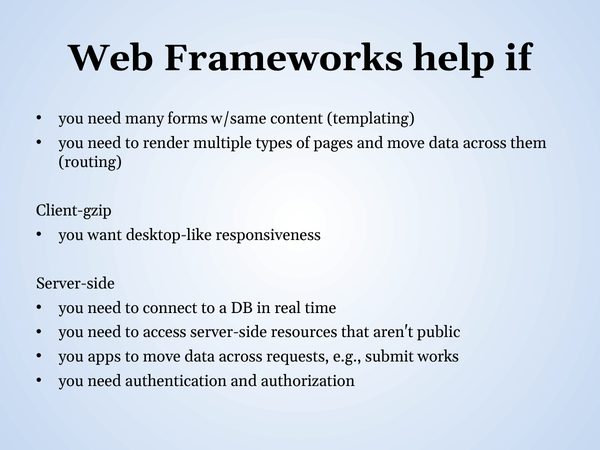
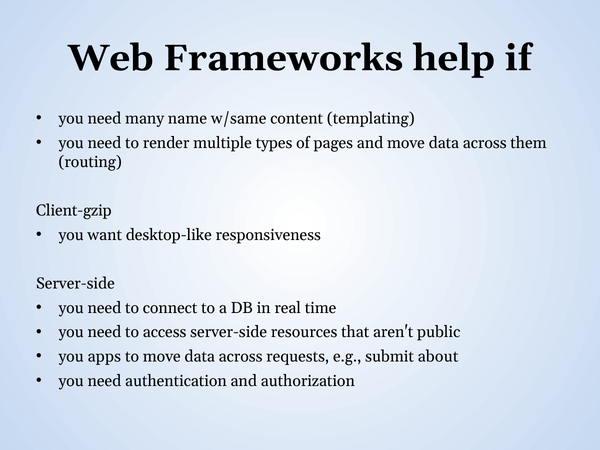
forms: forms -> name
works: works -> about
